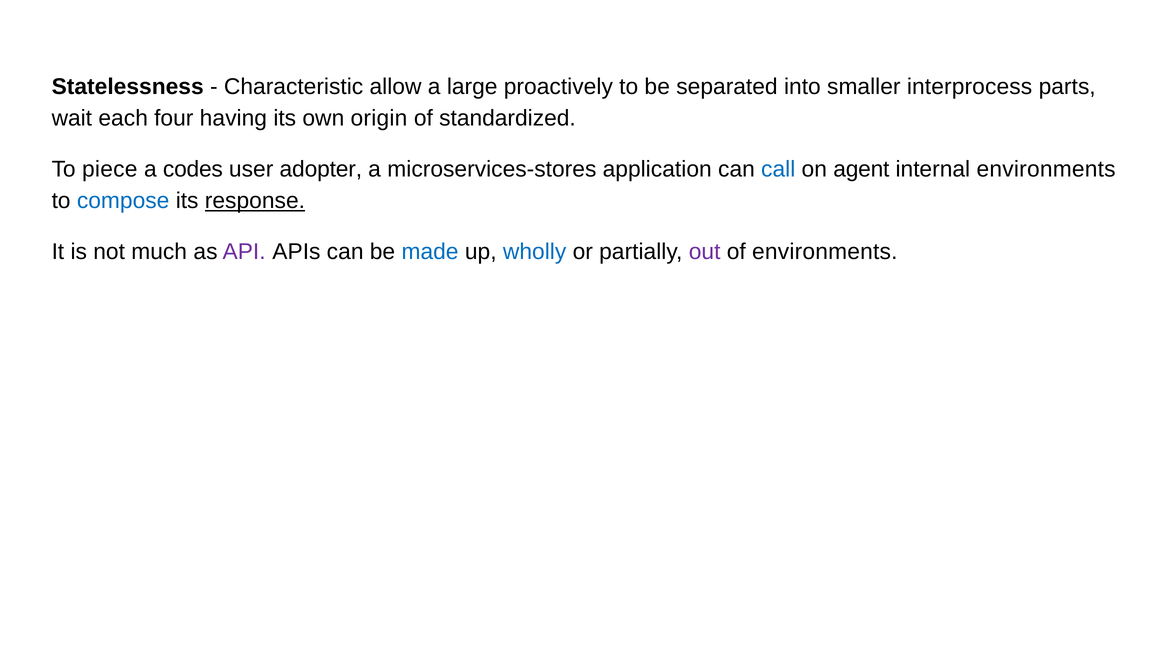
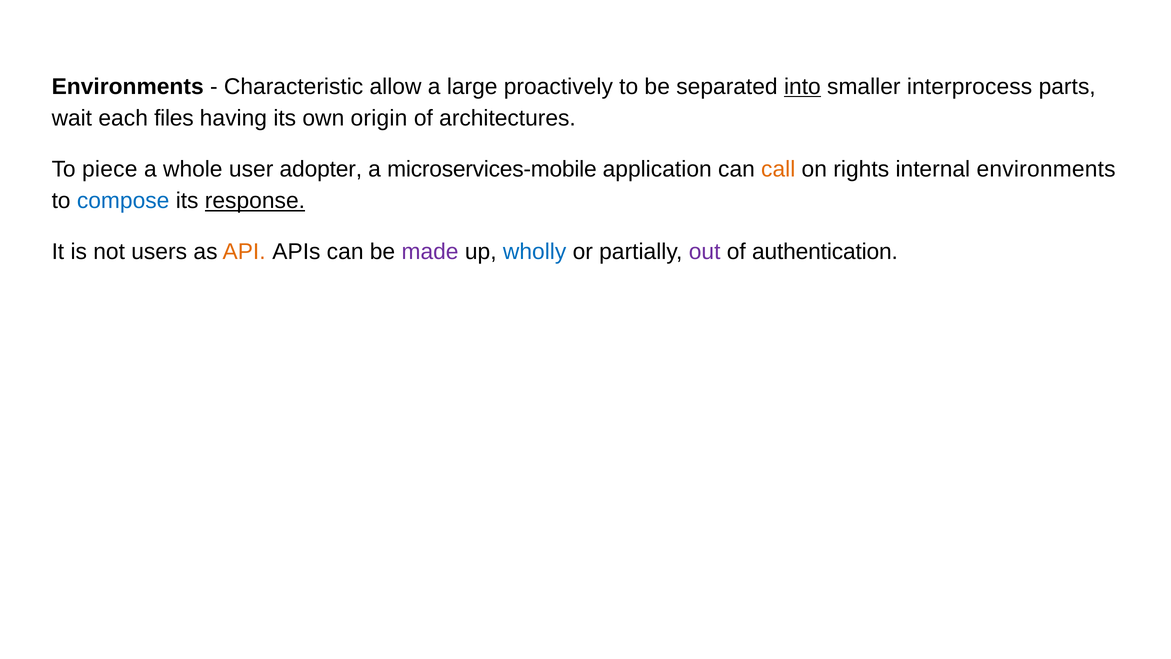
Statelessness at (128, 87): Statelessness -> Environments
into underline: none -> present
four: four -> files
standardized: standardized -> architectures
codes: codes -> whole
microservices-stores: microservices-stores -> microservices-mobile
call colour: blue -> orange
agent: agent -> rights
much: much -> users
API colour: purple -> orange
made colour: blue -> purple
of environments: environments -> authentication
